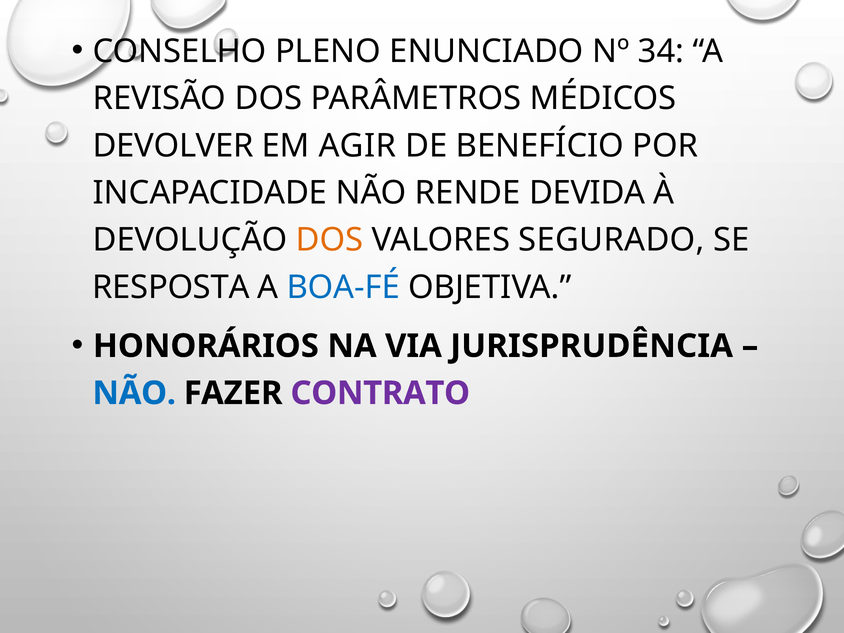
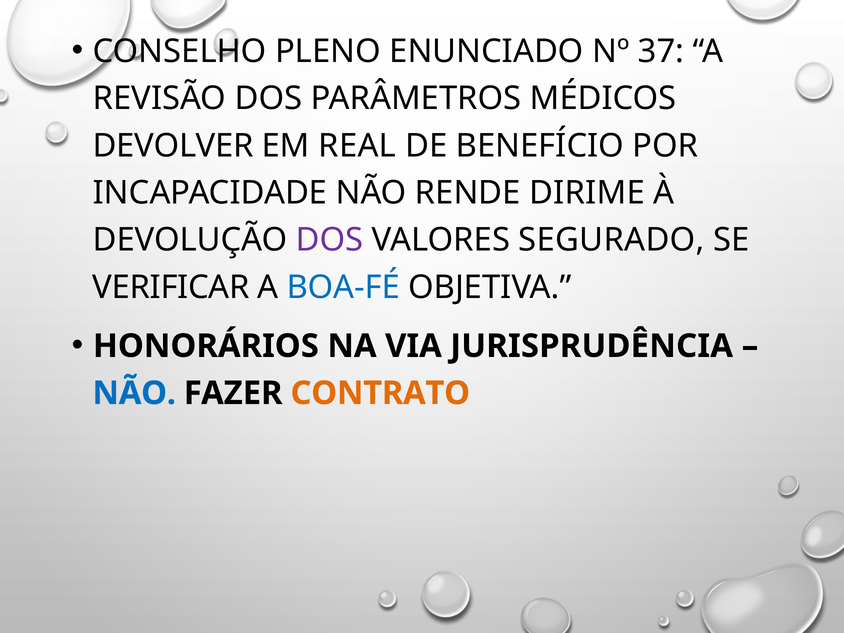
34: 34 -> 37
AGIR: AGIR -> REAL
DEVIDA: DEVIDA -> DIRIME
DOS at (330, 240) colour: orange -> purple
RESPOSTA: RESPOSTA -> VERIFICAR
CONTRATO colour: purple -> orange
